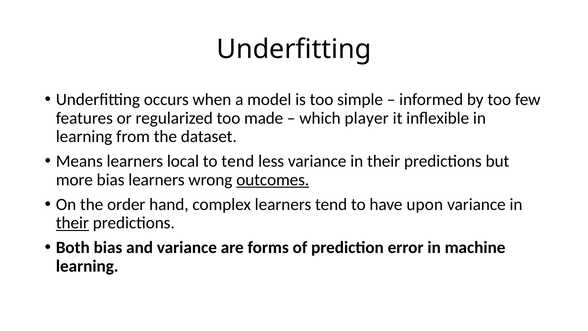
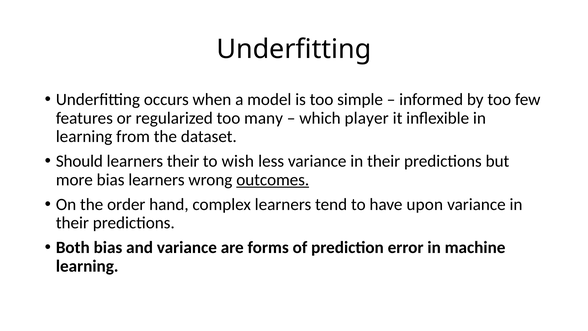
made: made -> many
Means: Means -> Should
learners local: local -> their
to tend: tend -> wish
their at (72, 223) underline: present -> none
